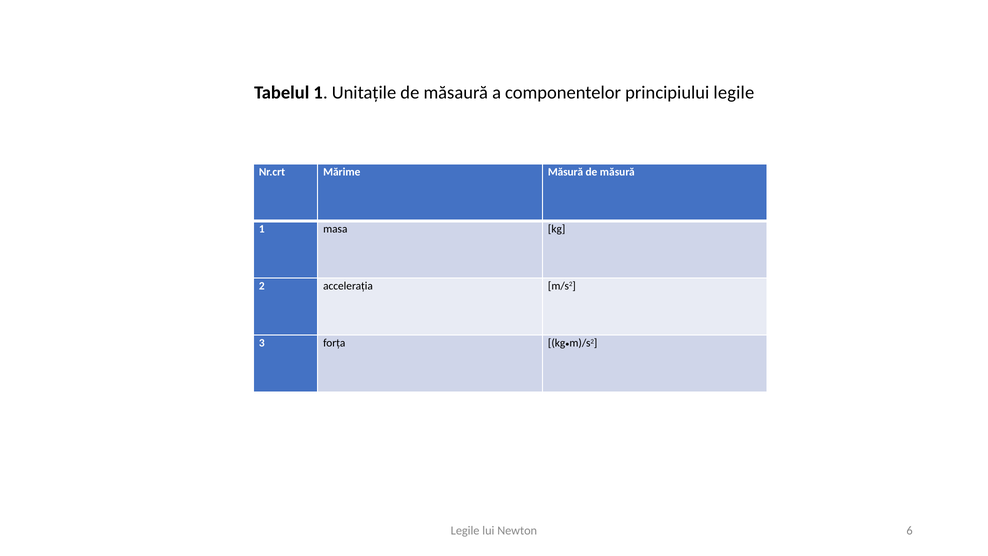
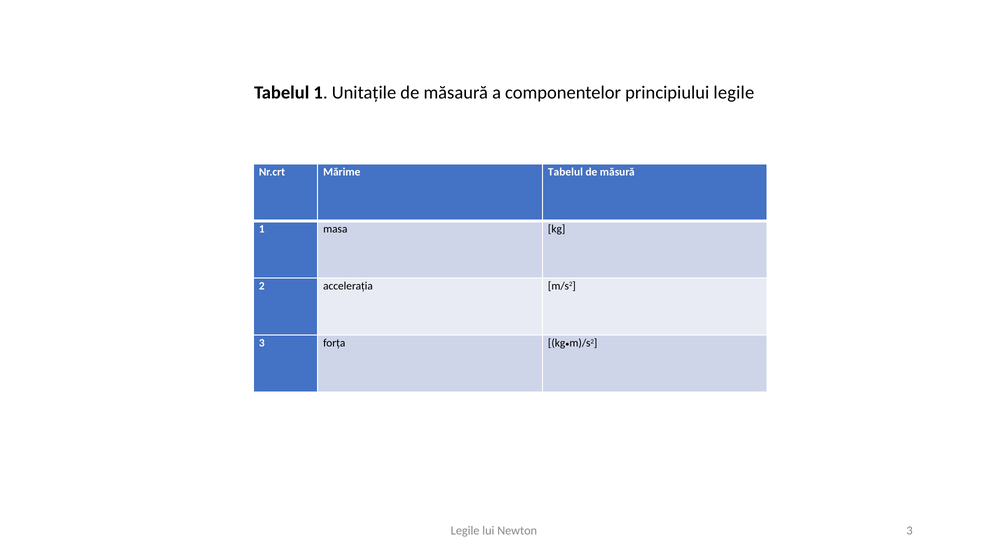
Mărime Măsură: Măsură -> Tabelul
Newton 6: 6 -> 3
